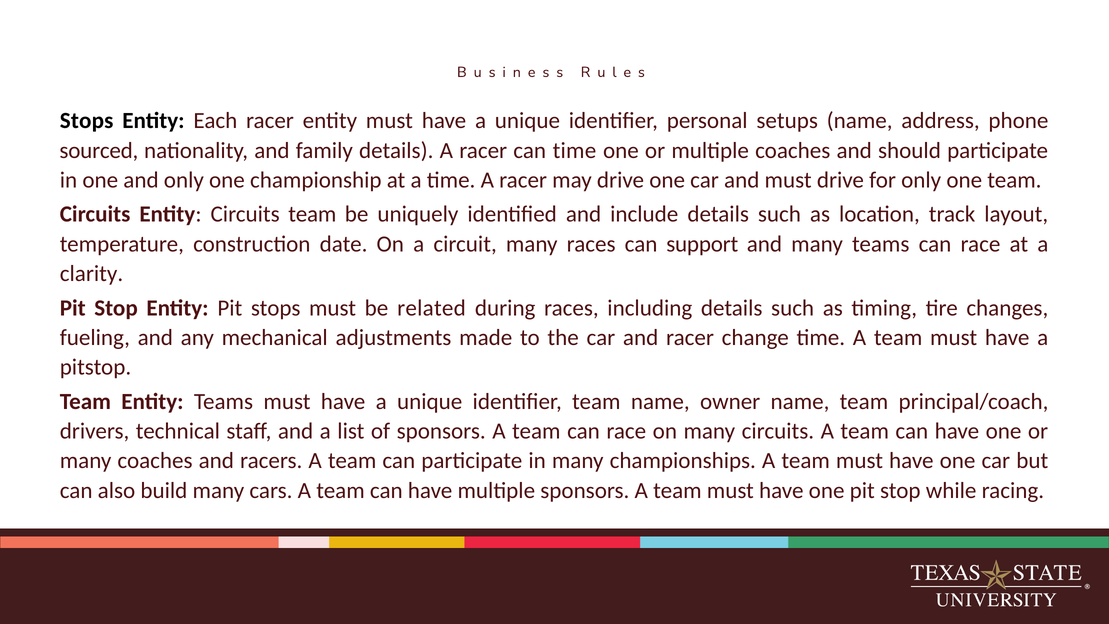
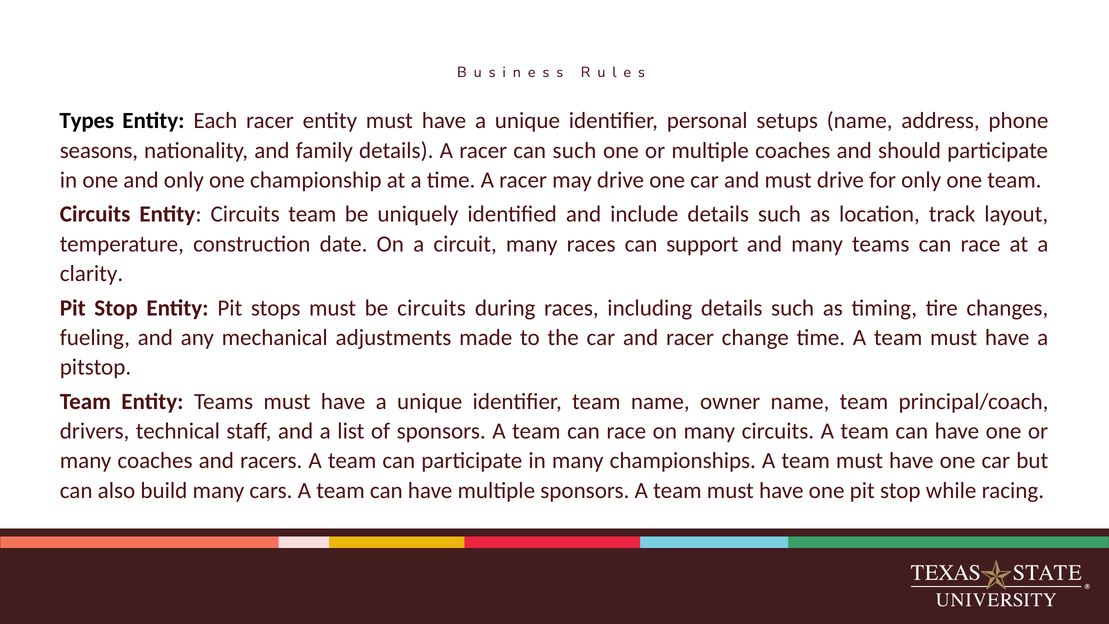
Stops at (87, 121): Stops -> Types
sourced: sourced -> seasons
can time: time -> such
be related: related -> circuits
